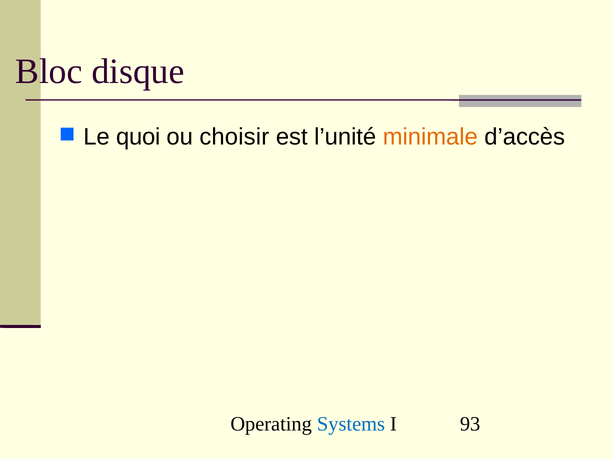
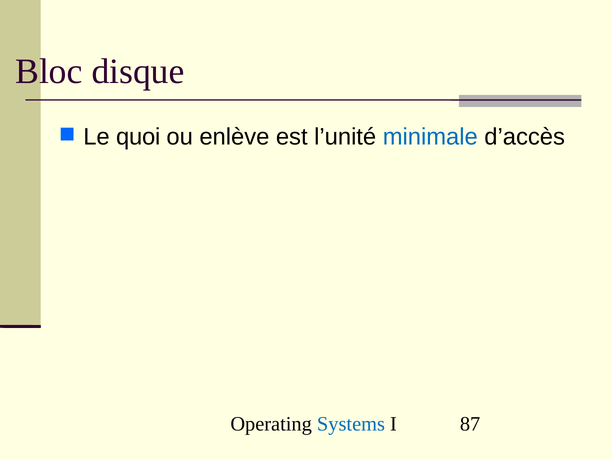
choisir: choisir -> enlève
minimale colour: orange -> blue
93: 93 -> 87
